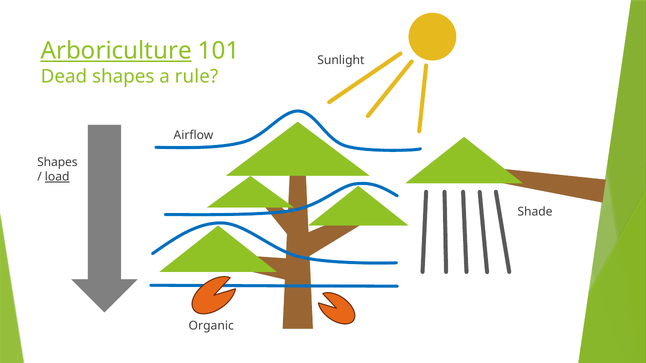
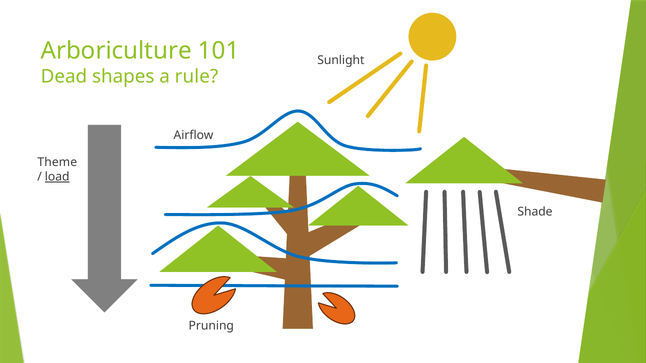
Arboriculture underline: present -> none
Shapes at (57, 162): Shapes -> Theme
Organic: Organic -> Pruning
